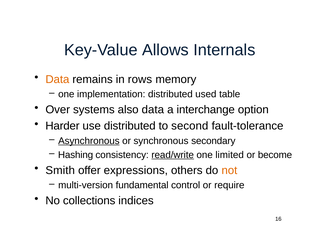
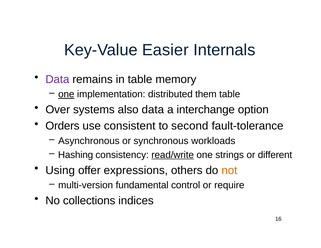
Allows: Allows -> Easier
Data at (57, 79) colour: orange -> purple
in rows: rows -> table
one at (66, 94) underline: none -> present
used: used -> them
Harder: Harder -> Orders
use distributed: distributed -> consistent
Asynchronous underline: present -> none
secondary: secondary -> workloads
limited: limited -> strings
become: become -> different
Smith: Smith -> Using
